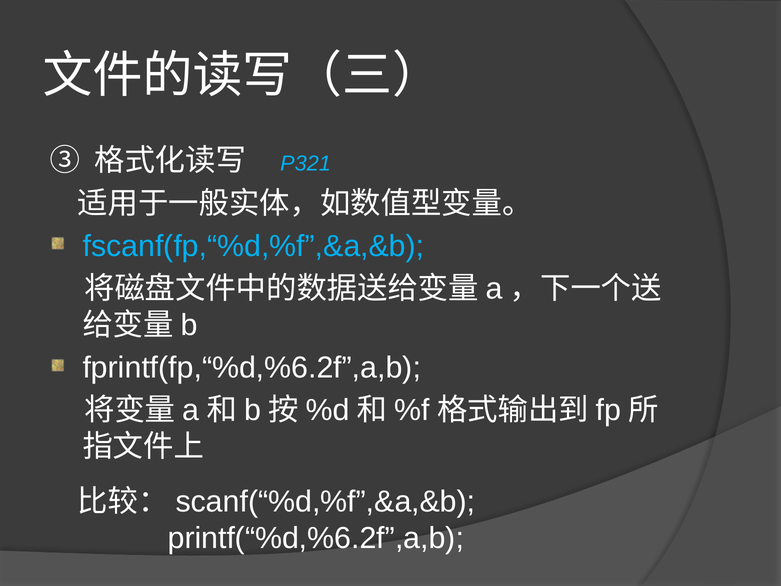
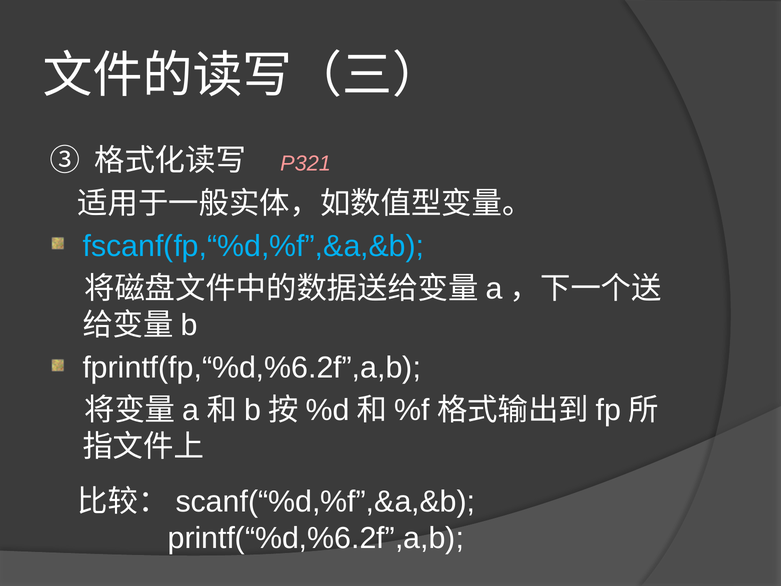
P321 colour: light blue -> pink
